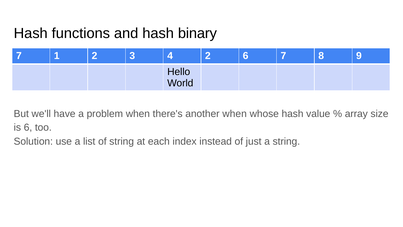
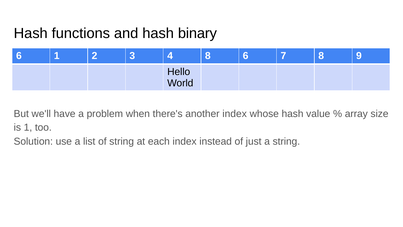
7​ at (20, 56): 7​ -> 6​
4​ 2​: 2​ -> 8​
another when: when -> index
6: 6 -> 1
